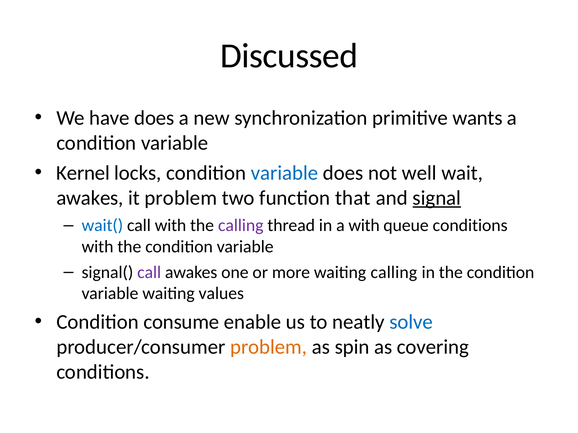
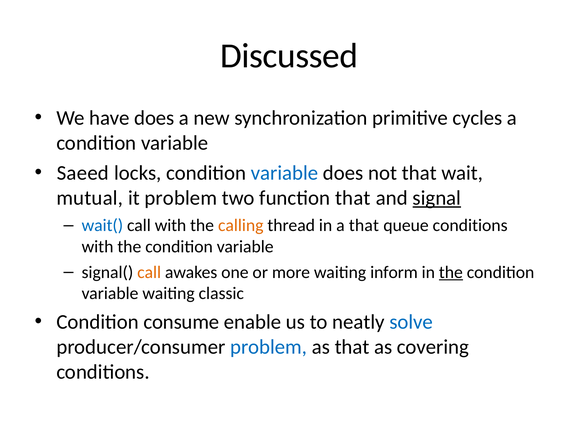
wants: wants -> cycles
Kernel: Kernel -> Saeed
not well: well -> that
awakes at (90, 198): awakes -> mutual
calling at (241, 226) colour: purple -> orange
a with: with -> that
call at (149, 273) colour: purple -> orange
waiting calling: calling -> inform
the at (451, 273) underline: none -> present
values: values -> classic
problem at (269, 347) colour: orange -> blue
as spin: spin -> that
